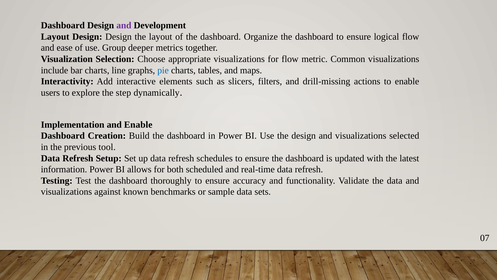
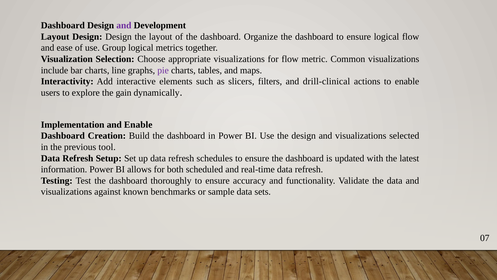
Group deeper: deeper -> logical
pie colour: blue -> purple
drill-missing: drill-missing -> drill-clinical
step: step -> gain
